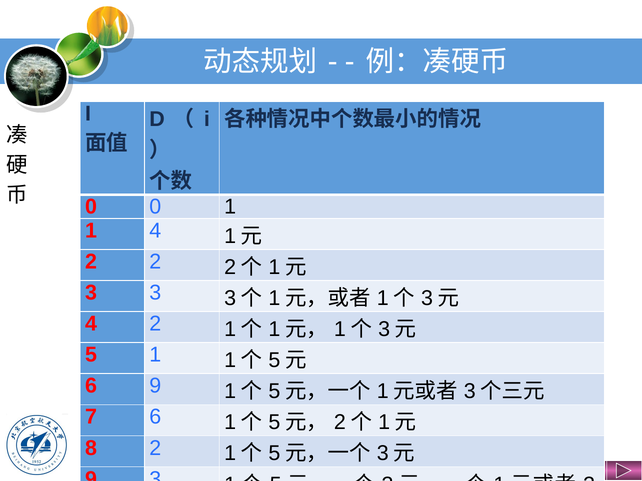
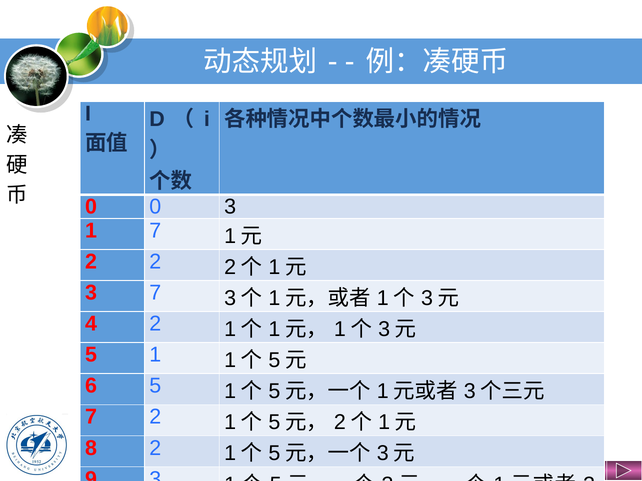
0 1: 1 -> 3
1 4: 4 -> 7
3 3: 3 -> 7
6 9: 9 -> 5
7 6: 6 -> 2
